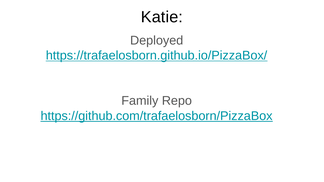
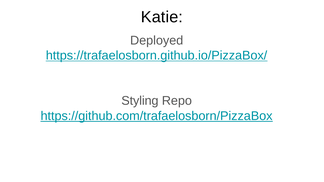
Family: Family -> Styling
